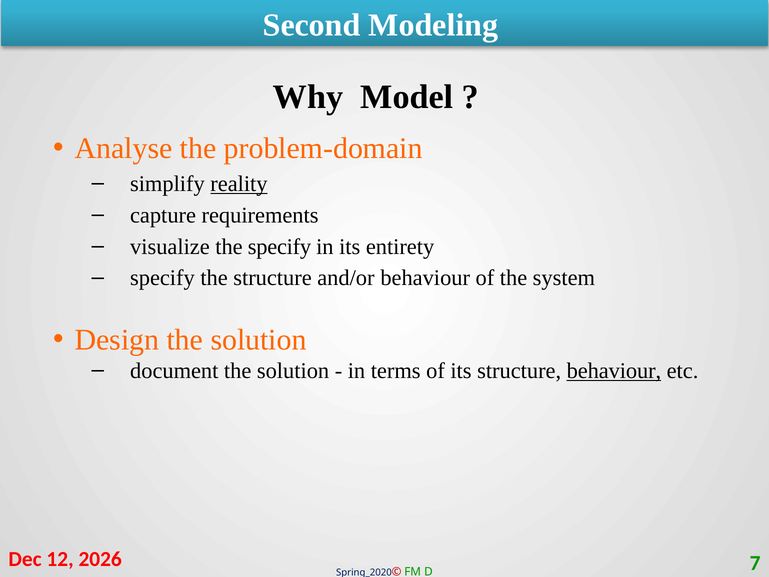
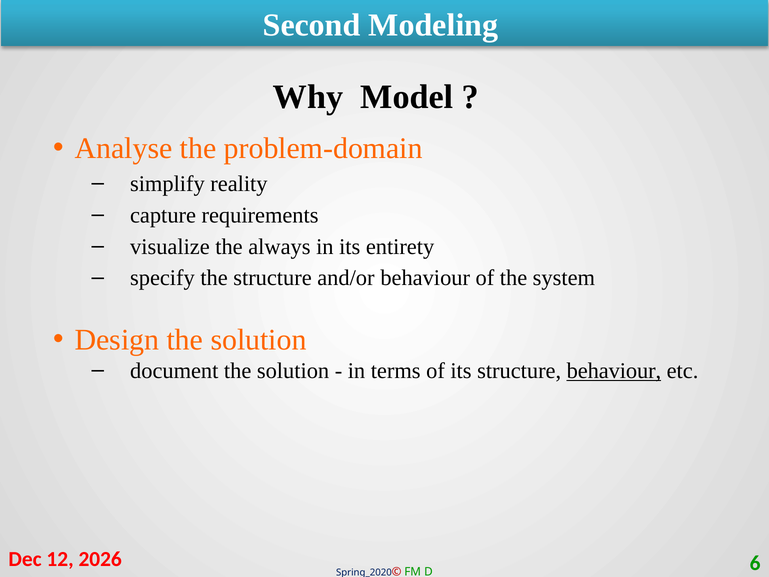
reality underline: present -> none
the specify: specify -> always
7: 7 -> 6
